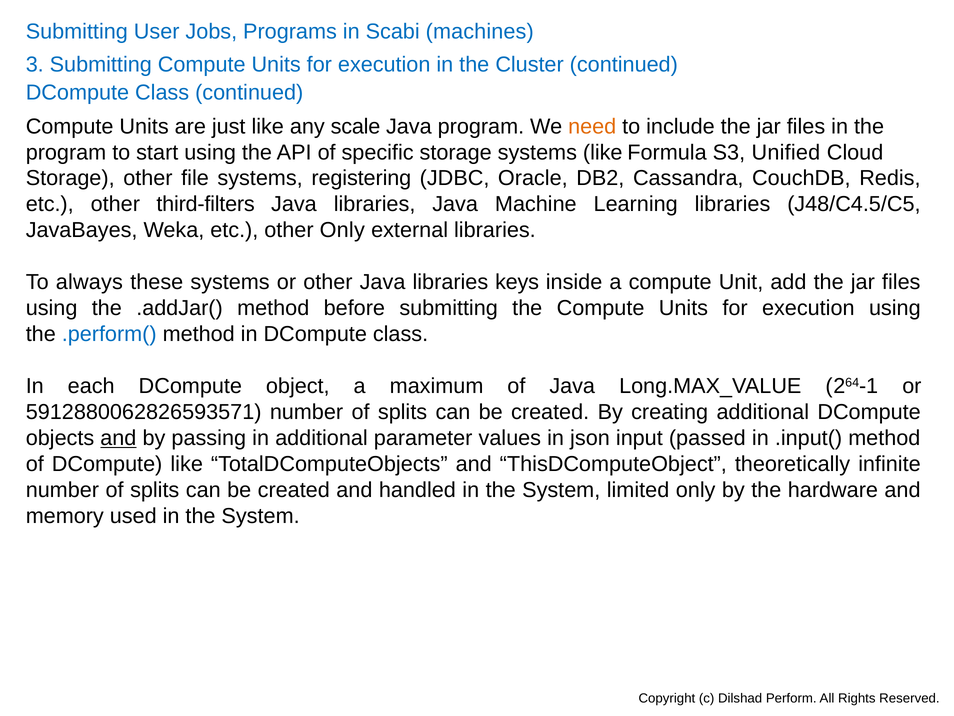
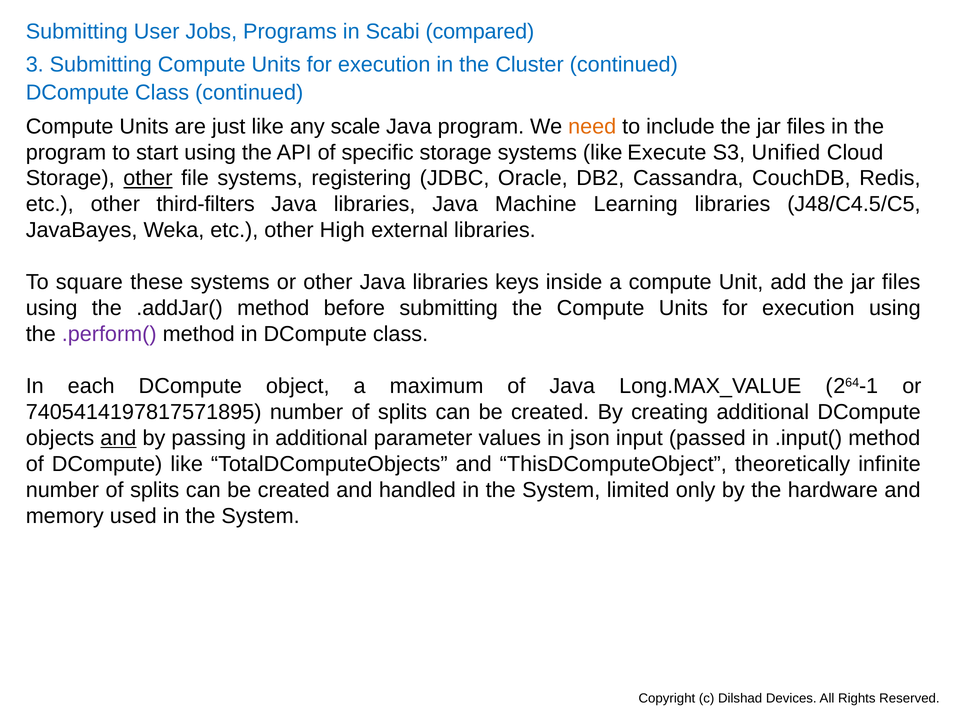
machines: machines -> compared
Formula: Formula -> Execute
other at (148, 178) underline: none -> present
other Only: Only -> High
always: always -> square
.perform( colour: blue -> purple
5912880062826593571: 5912880062826593571 -> 7405414197817571895
Perform: Perform -> Devices
